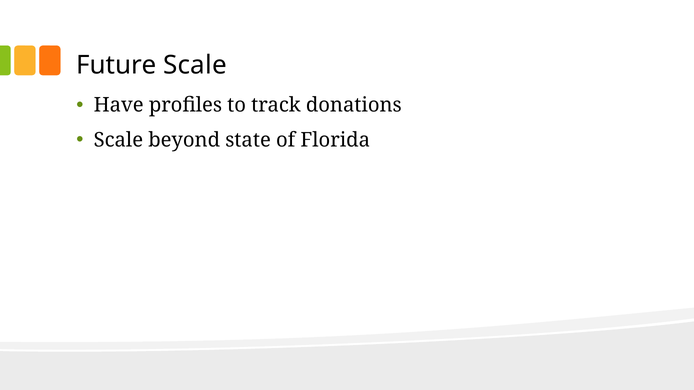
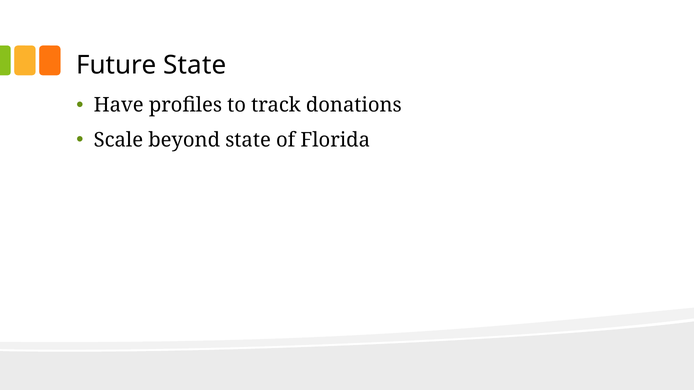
Future Scale: Scale -> State
